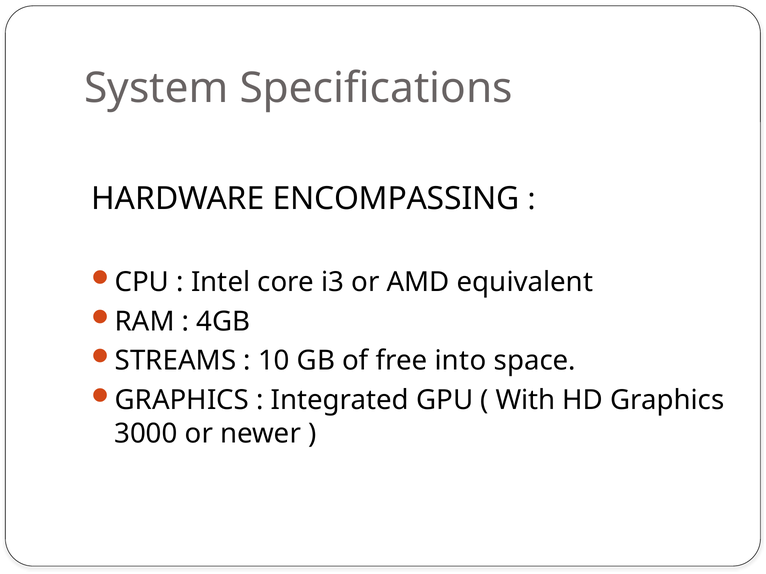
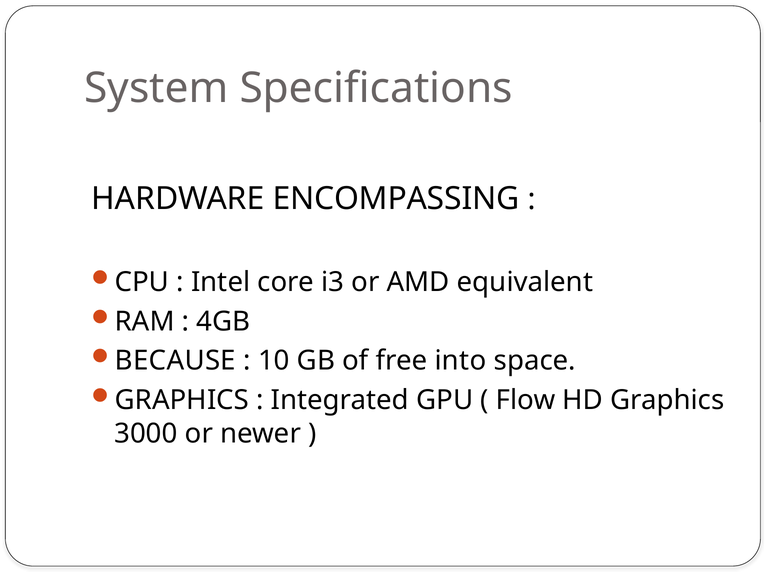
STREAMS: STREAMS -> BECAUSE
With: With -> Flow
